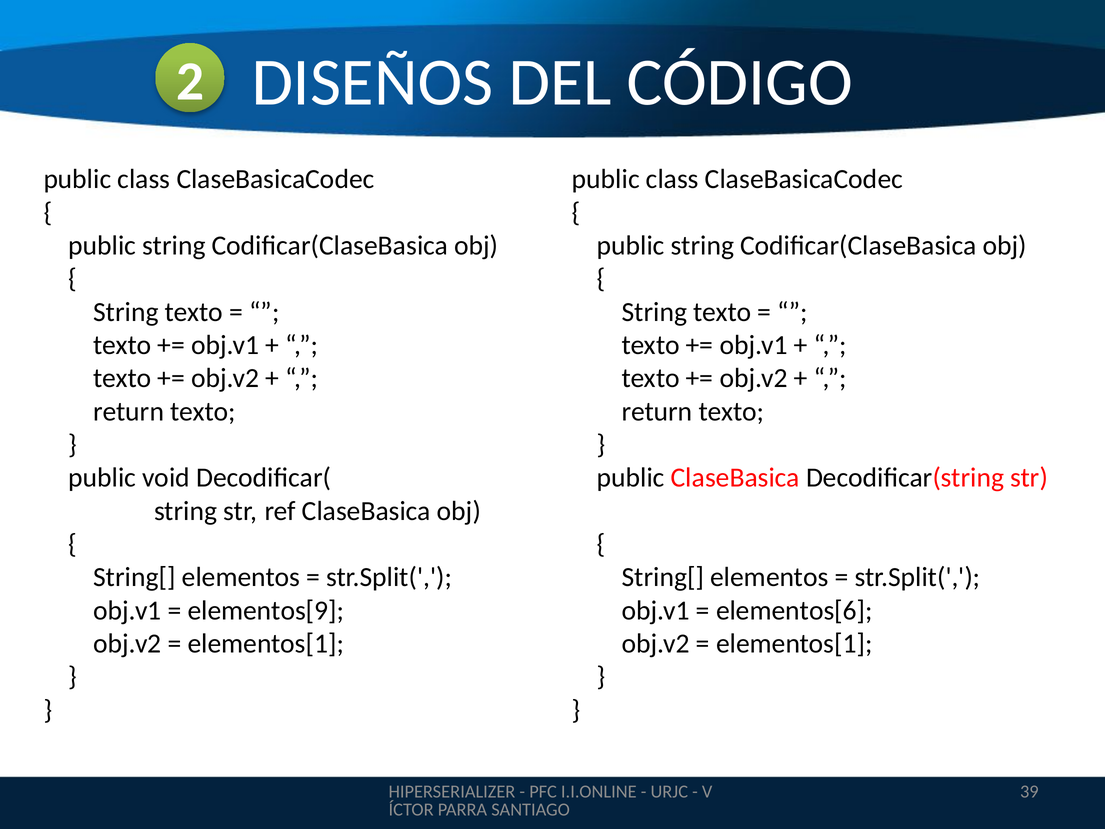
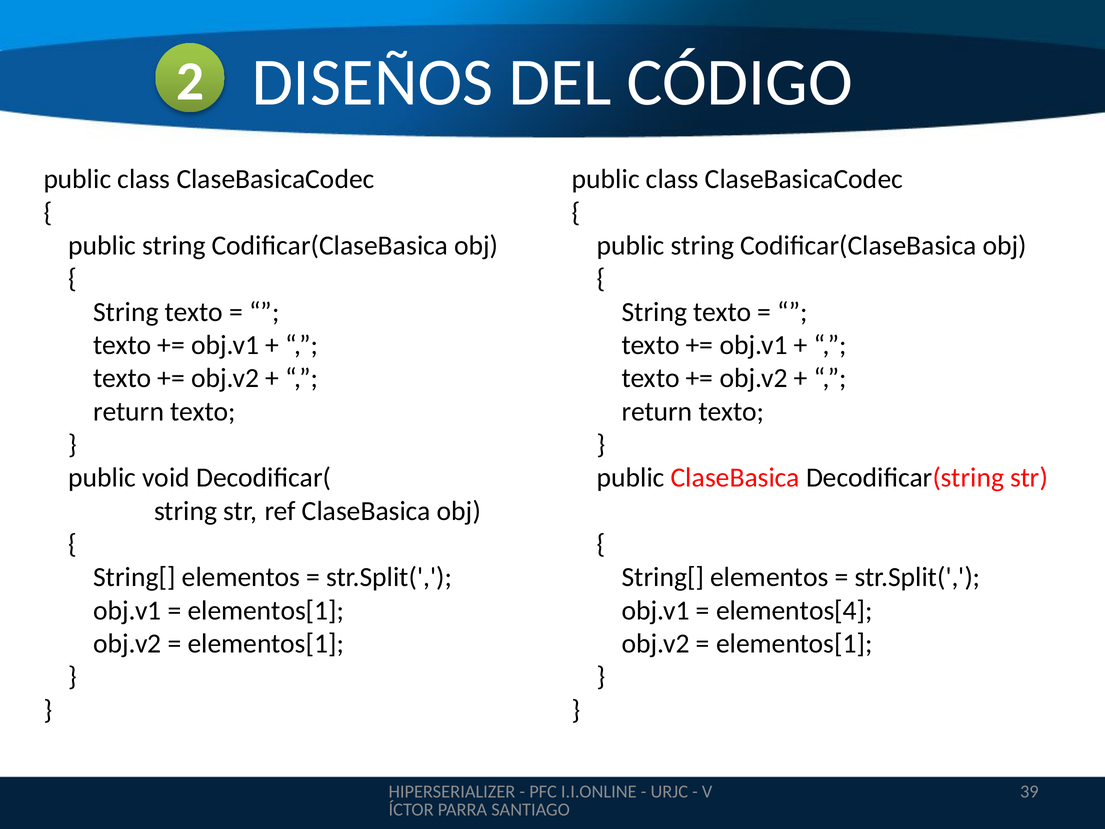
elementos[9 at (266, 610): elementos[9 -> elementos[1
elementos[6: elementos[6 -> elementos[4
